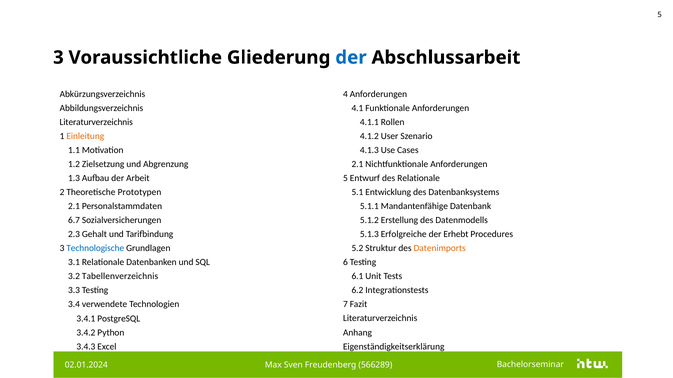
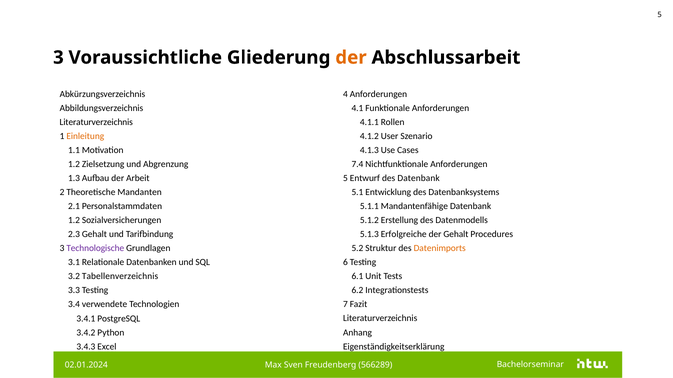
der at (351, 58) colour: blue -> orange
2.1 at (357, 164): 2.1 -> 7.4
des Relationale: Relationale -> Datenbank
Prototypen: Prototypen -> Mandanten
6.7 at (74, 221): 6.7 -> 1.2
der Erhebt: Erhebt -> Gehalt
Technologische colour: blue -> purple
